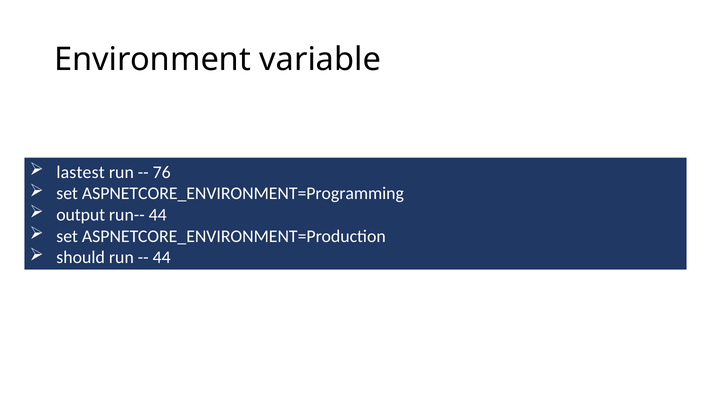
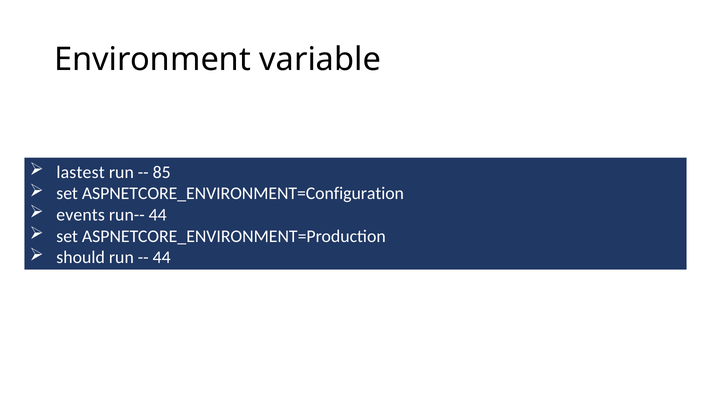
76: 76 -> 85
ASPNETCORE_ENVIRONMENT=Programming: ASPNETCORE_ENVIRONMENT=Programming -> ASPNETCORE_ENVIRONMENT=Configuration
output: output -> events
